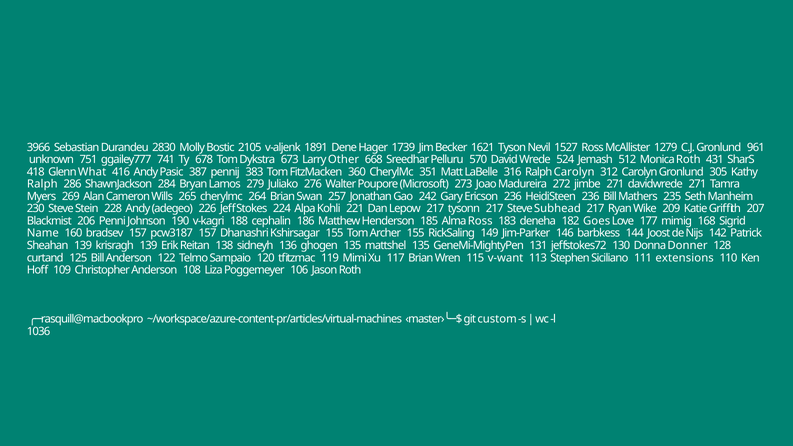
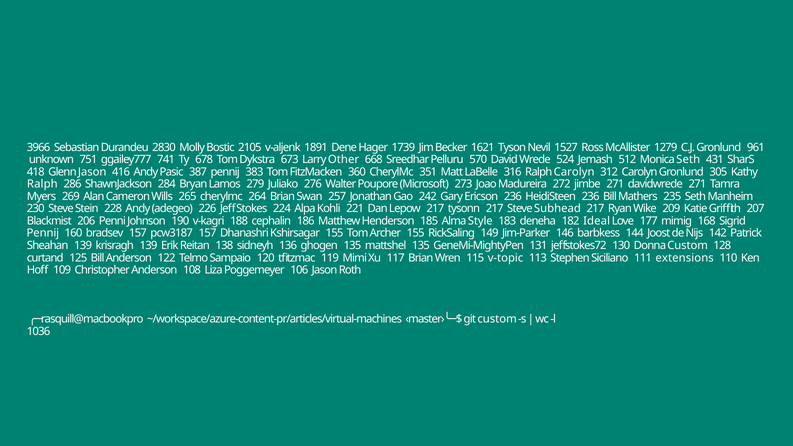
Monica Roth: Roth -> Seth
Glenn What: What -> Jason
Alma Ross: Ross -> Style
Goes: Goes -> Ideal
Name at (43, 233): Name -> Pennij
Donna Donner: Donner -> Custom
v-want: v-want -> v-topic
